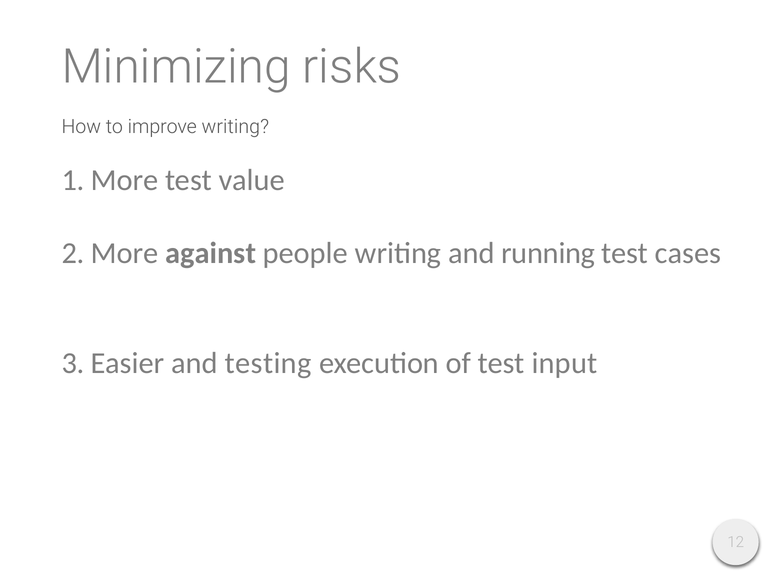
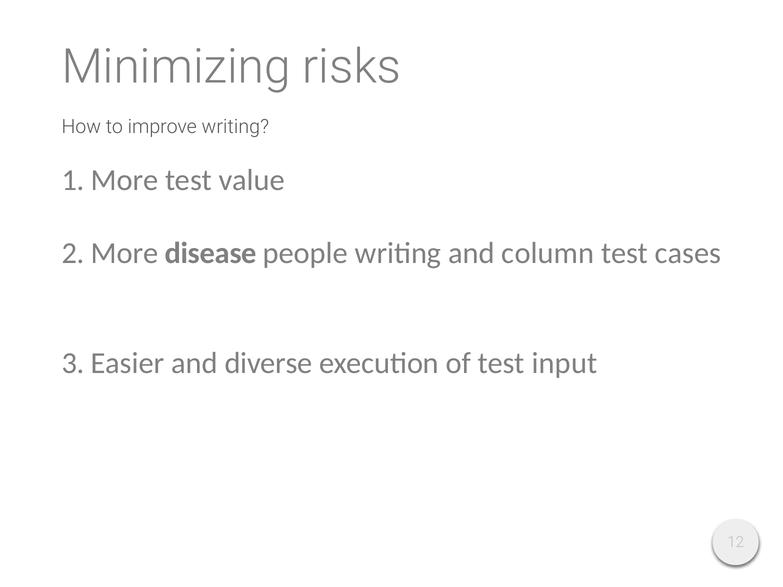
against: against -> disease
running: running -> column
testing: testing -> diverse
